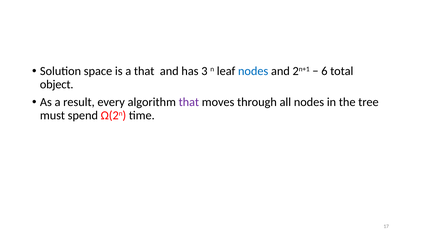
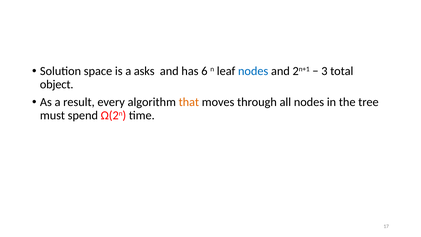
a that: that -> asks
3: 3 -> 6
6: 6 -> 3
that at (189, 102) colour: purple -> orange
